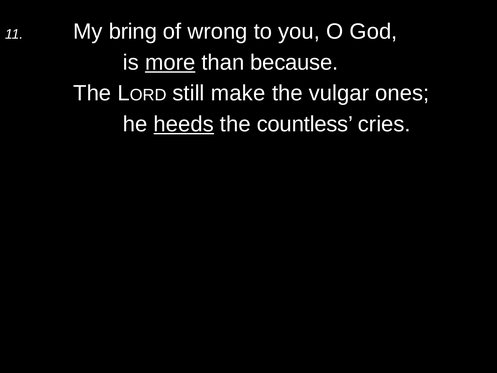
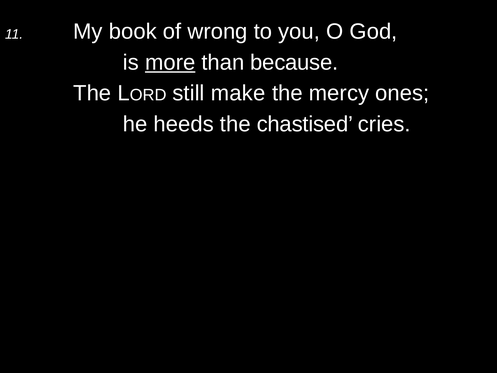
bring: bring -> book
vulgar: vulgar -> mercy
heeds underline: present -> none
countless: countless -> chastised
